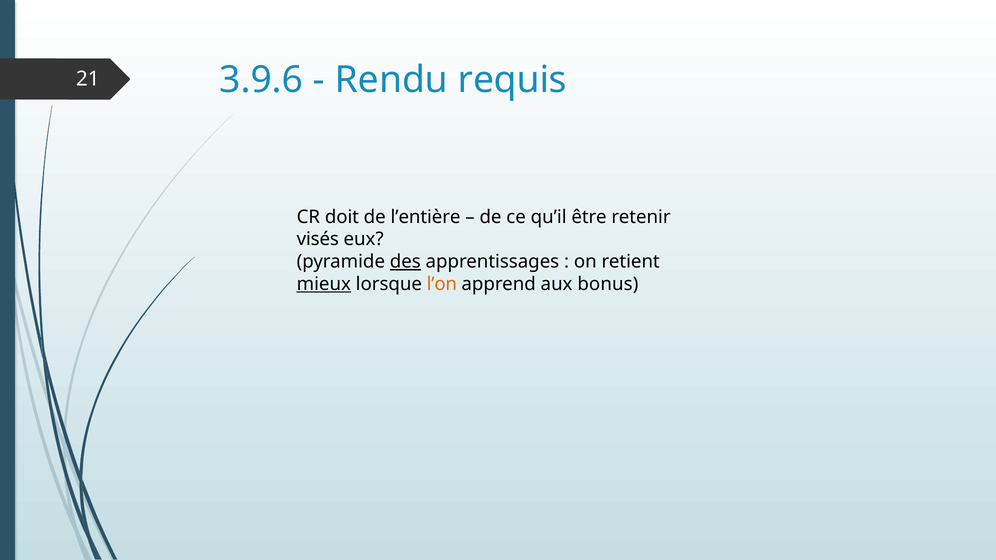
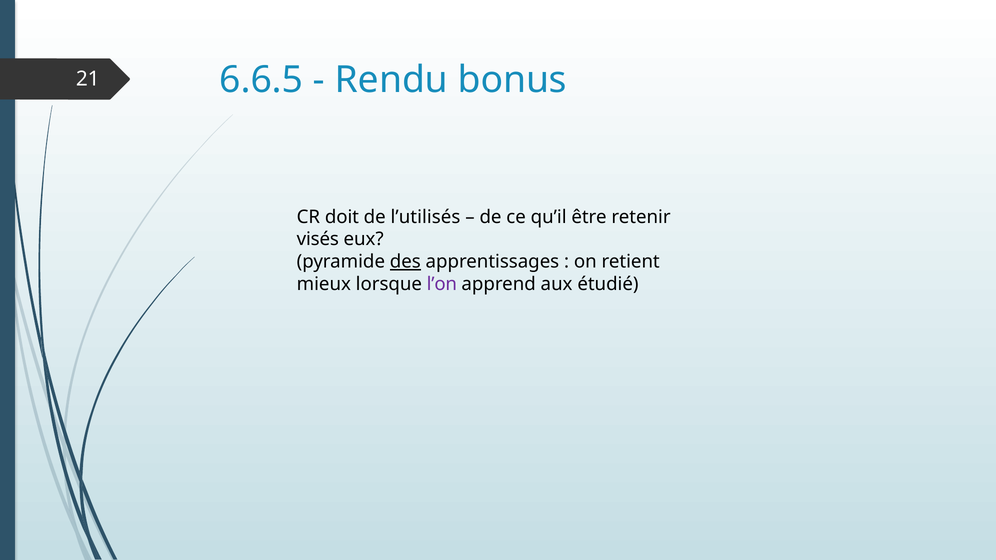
3.9.6: 3.9.6 -> 6.6.5
requis: requis -> bonus
l’entière: l’entière -> l’utilisés
mieux underline: present -> none
l’on colour: orange -> purple
bonus: bonus -> étudié
